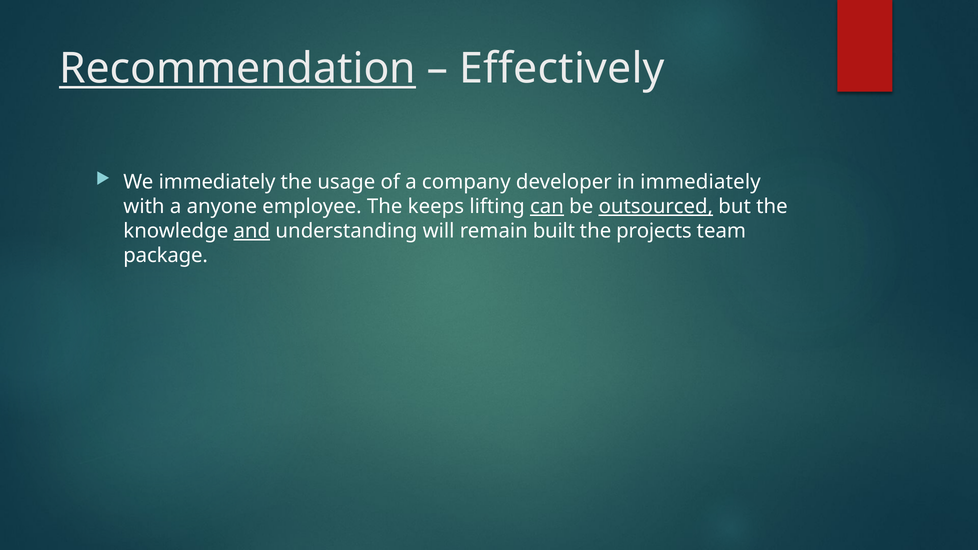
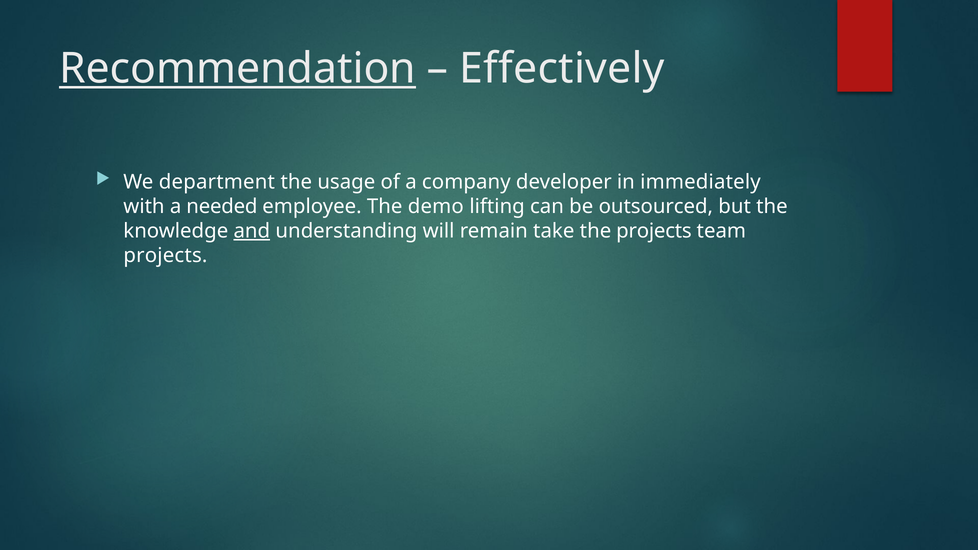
We immediately: immediately -> department
anyone: anyone -> needed
keeps: keeps -> demo
can underline: present -> none
outsourced underline: present -> none
built: built -> take
package at (166, 255): package -> projects
